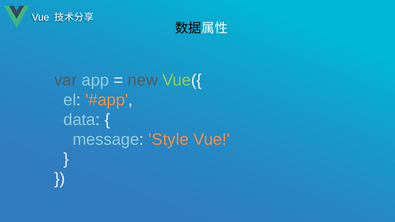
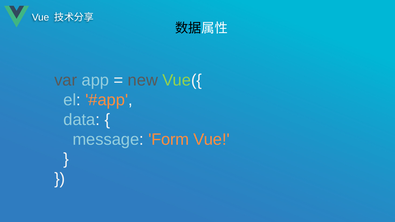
Style: Style -> Form
